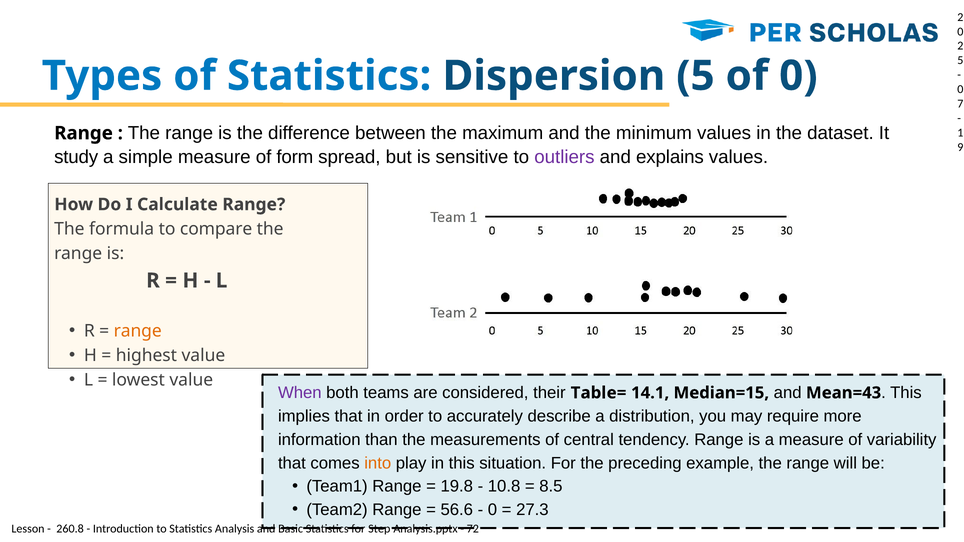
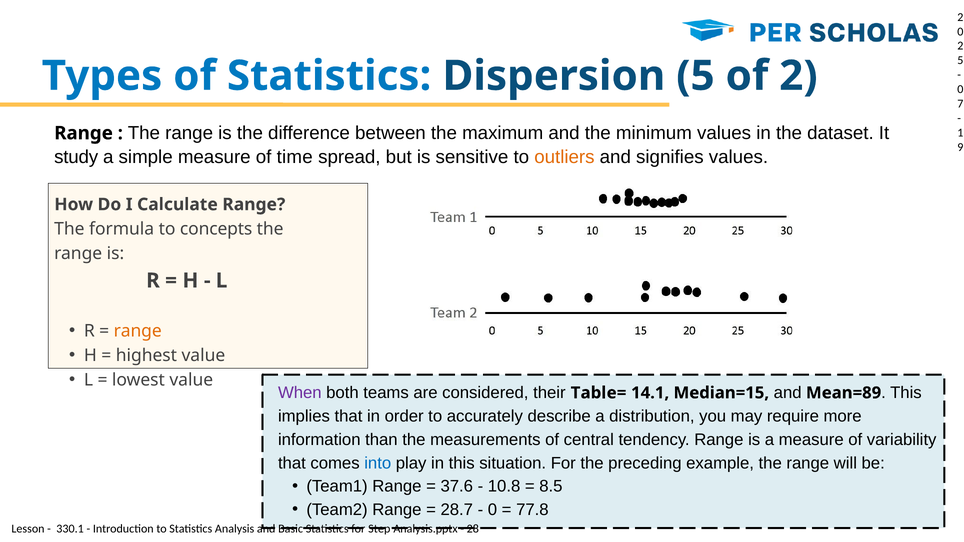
of 0: 0 -> 2
form: form -> time
outliers colour: purple -> orange
explains: explains -> signifies
compare: compare -> concepts
Mean=43: Mean=43 -> Mean=89
into colour: orange -> blue
19.8: 19.8 -> 37.6
56.6: 56.6 -> 28.7
27.3: 27.3 -> 77.8
260.8: 260.8 -> 330.1
72: 72 -> 28
